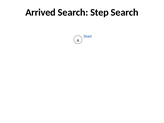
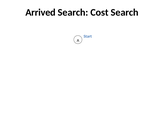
Step: Step -> Cost
